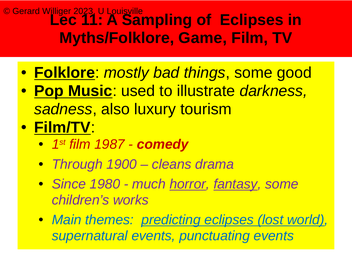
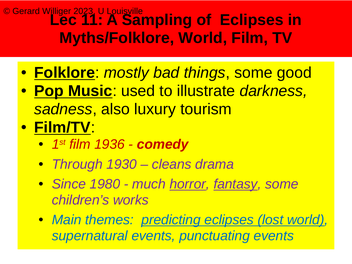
Myths/Folklore Game: Game -> World
1987: 1987 -> 1936
1900: 1900 -> 1930
